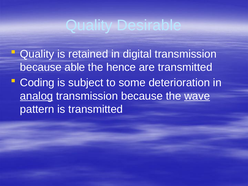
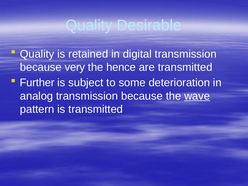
able: able -> very
Coding: Coding -> Further
analog underline: present -> none
